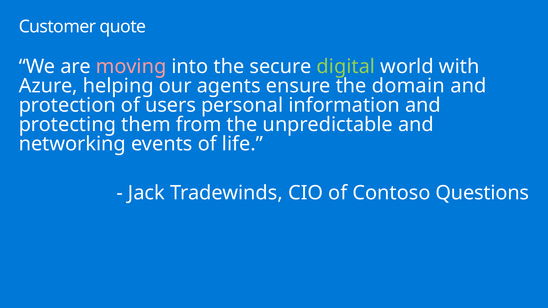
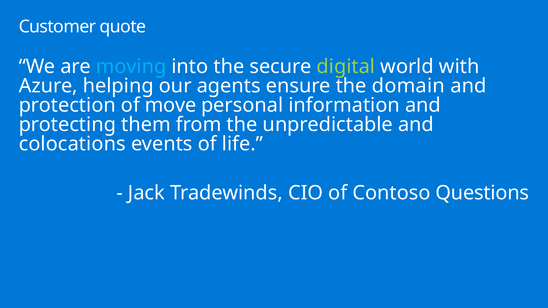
moving colour: pink -> light blue
users: users -> move
networking: networking -> colocations
